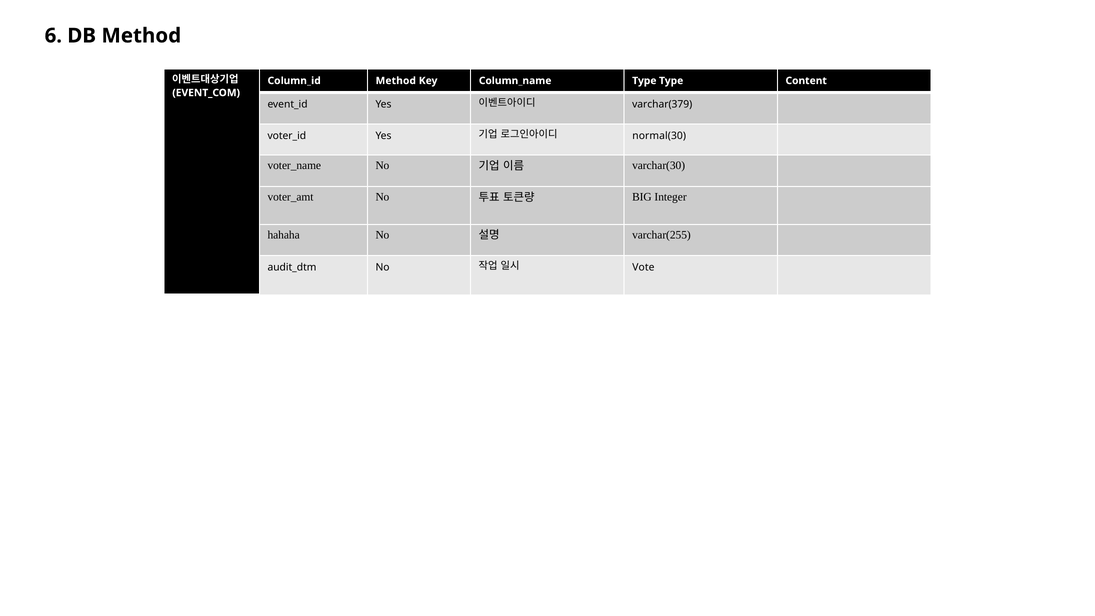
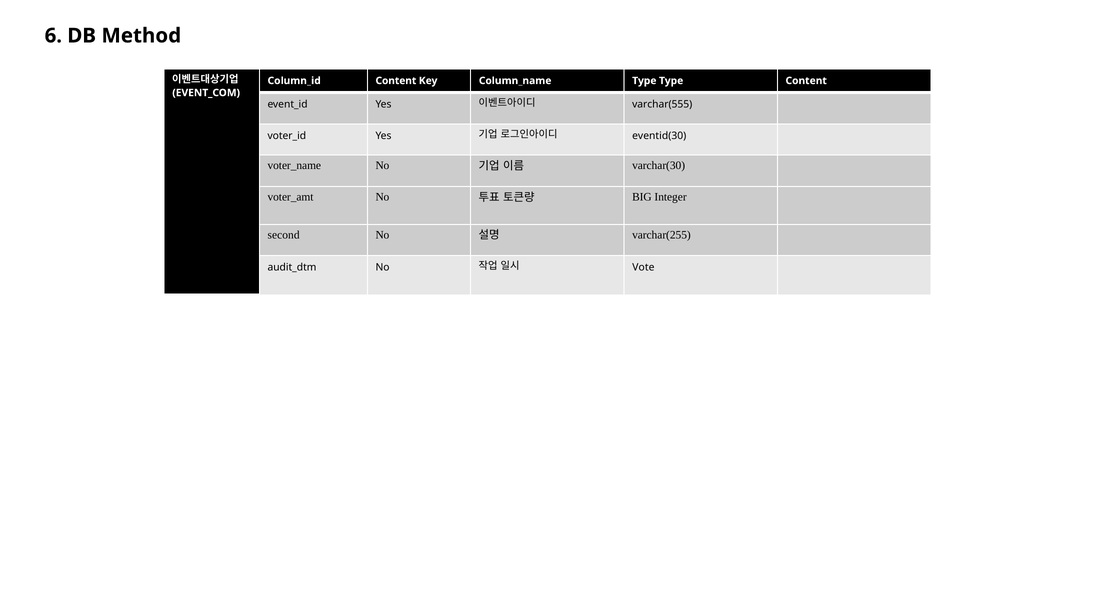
Method at (396, 81): Method -> Content
varchar(379: varchar(379 -> varchar(555
normal(30: normal(30 -> eventid(30
hahaha: hahaha -> second
